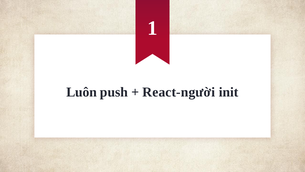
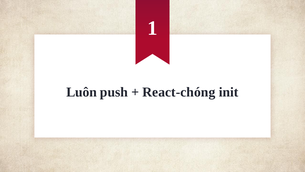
React-người: React-người -> React-chóng
